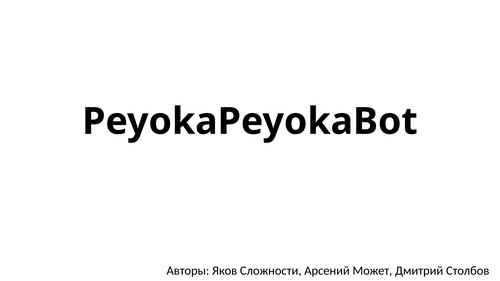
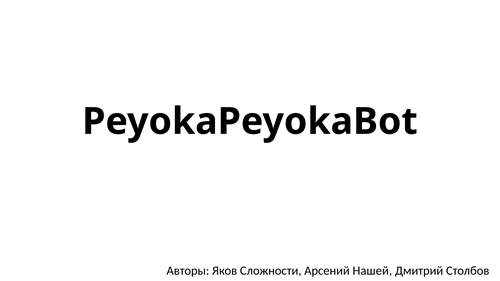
Может: Может -> Нашей
